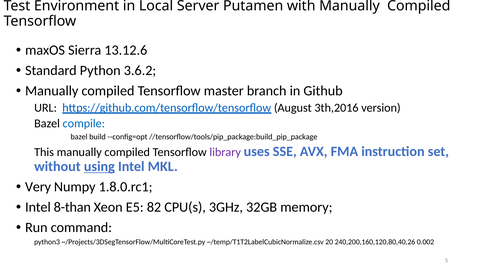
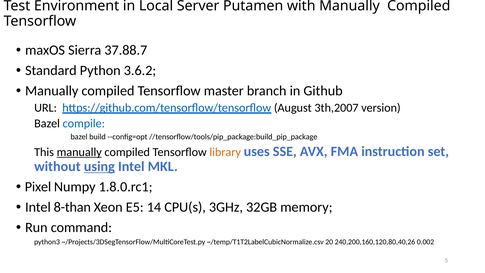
13.12.6: 13.12.6 -> 37.88.7
3th,2016: 3th,2016 -> 3th,2007
manually at (79, 152) underline: none -> present
library colour: purple -> orange
Very: Very -> Pixel
82: 82 -> 14
